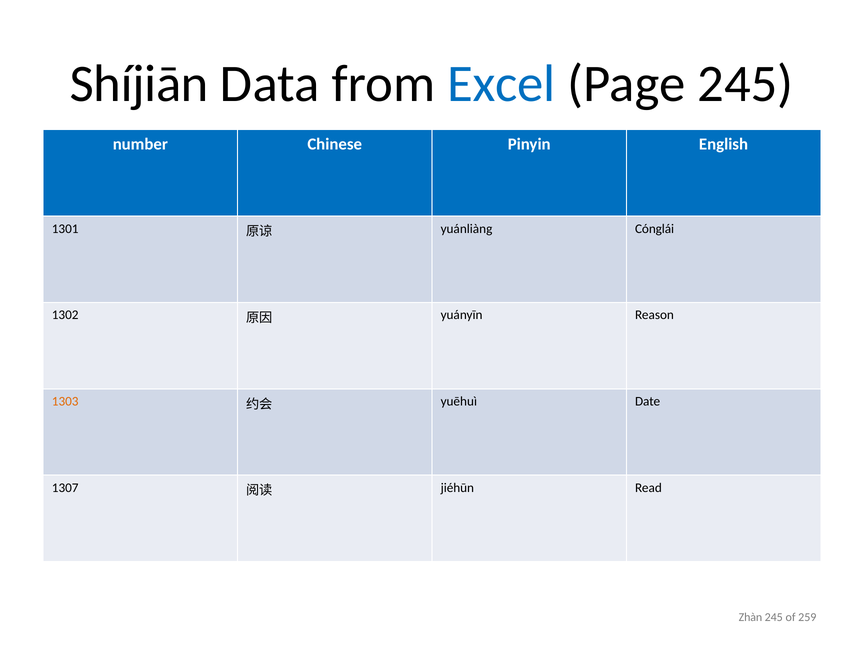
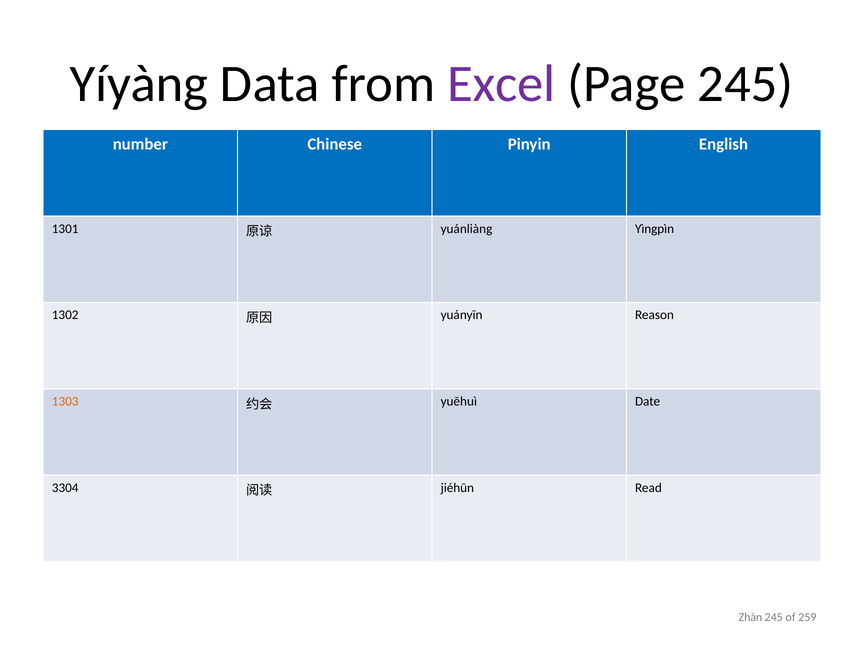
Shíjiān: Shíjiān -> Yíyàng
Excel colour: blue -> purple
Cónglái: Cónglái -> Yìngpìn
1307: 1307 -> 3304
